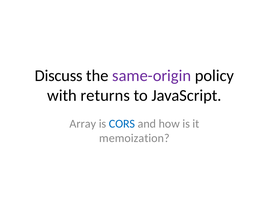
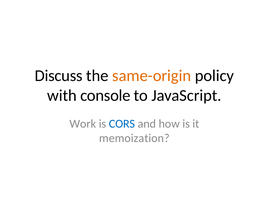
same-origin colour: purple -> orange
returns: returns -> console
Array: Array -> Work
